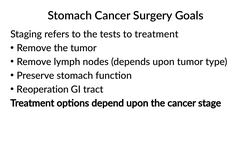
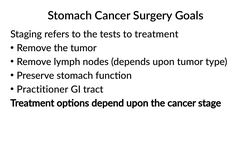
Reoperation: Reoperation -> Practitioner
